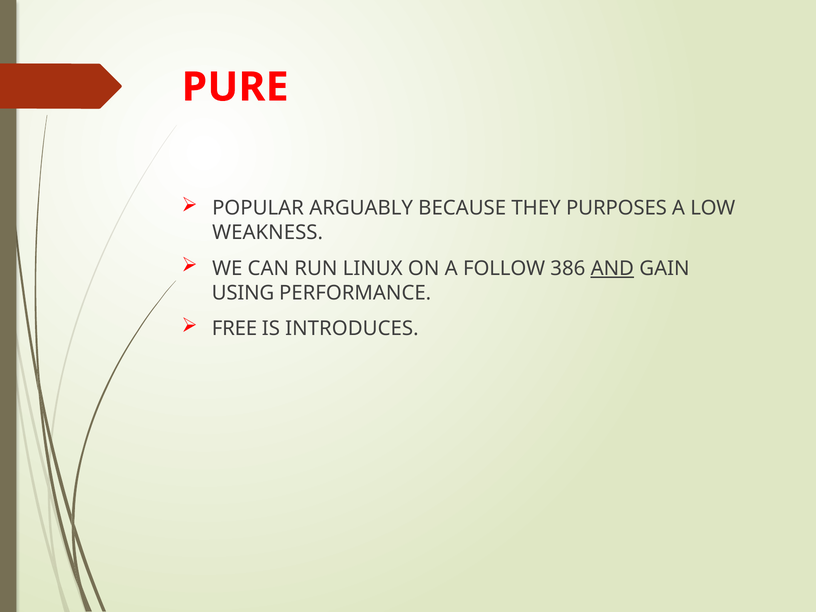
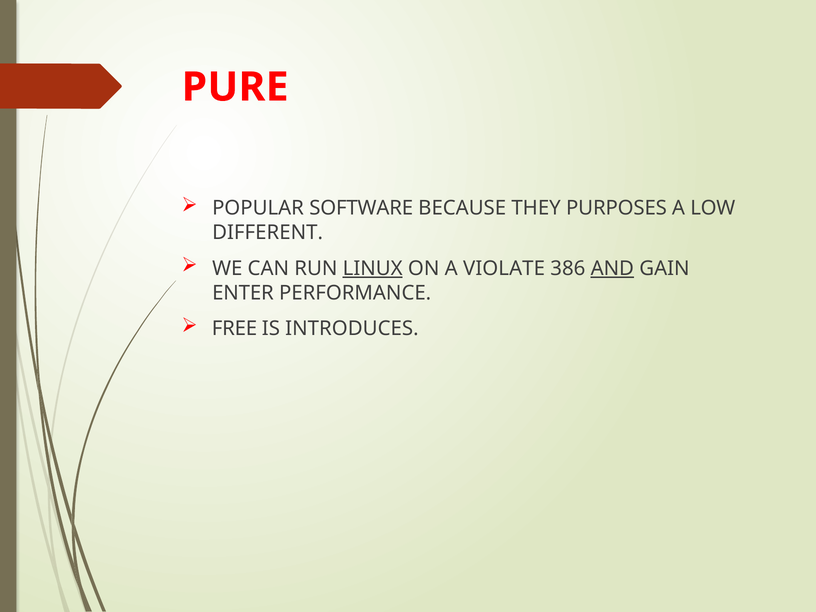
ARGUABLY: ARGUABLY -> SOFTWARE
WEAKNESS: WEAKNESS -> DIFFERENT
LINUX underline: none -> present
FOLLOW: FOLLOW -> VIOLATE
USING: USING -> ENTER
